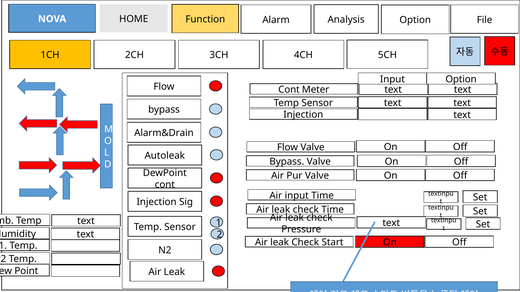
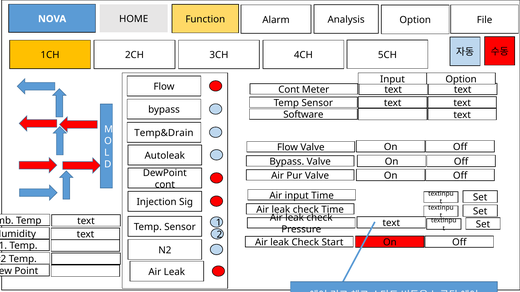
Injection at (303, 115): Injection -> Software
Alarm&Drain: Alarm&Drain -> Temp&Drain
